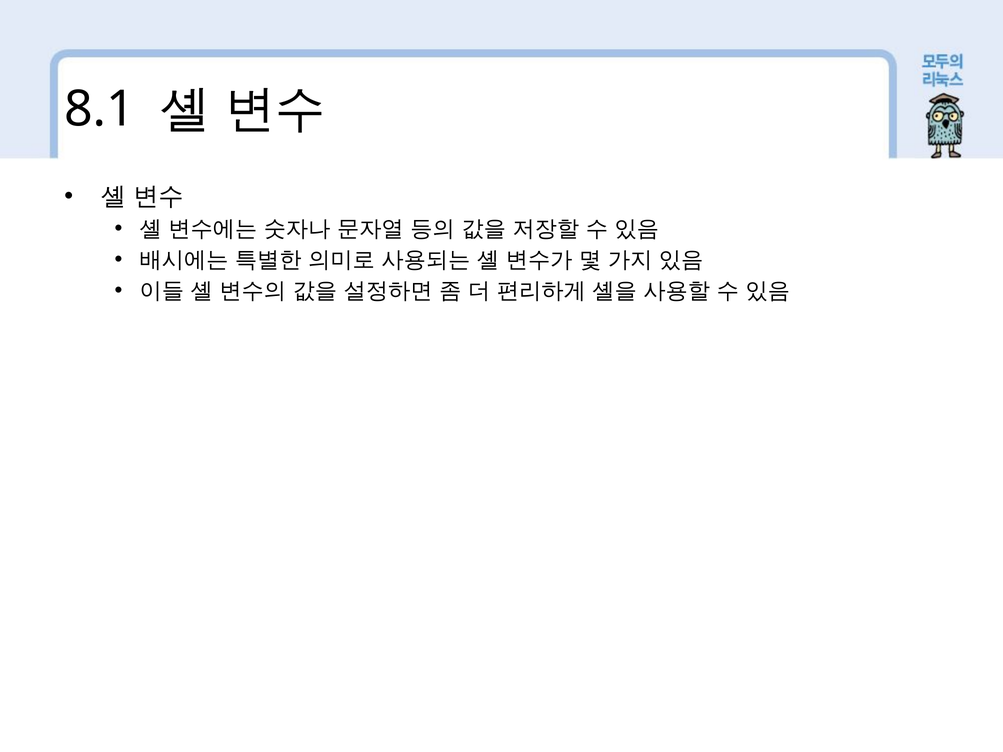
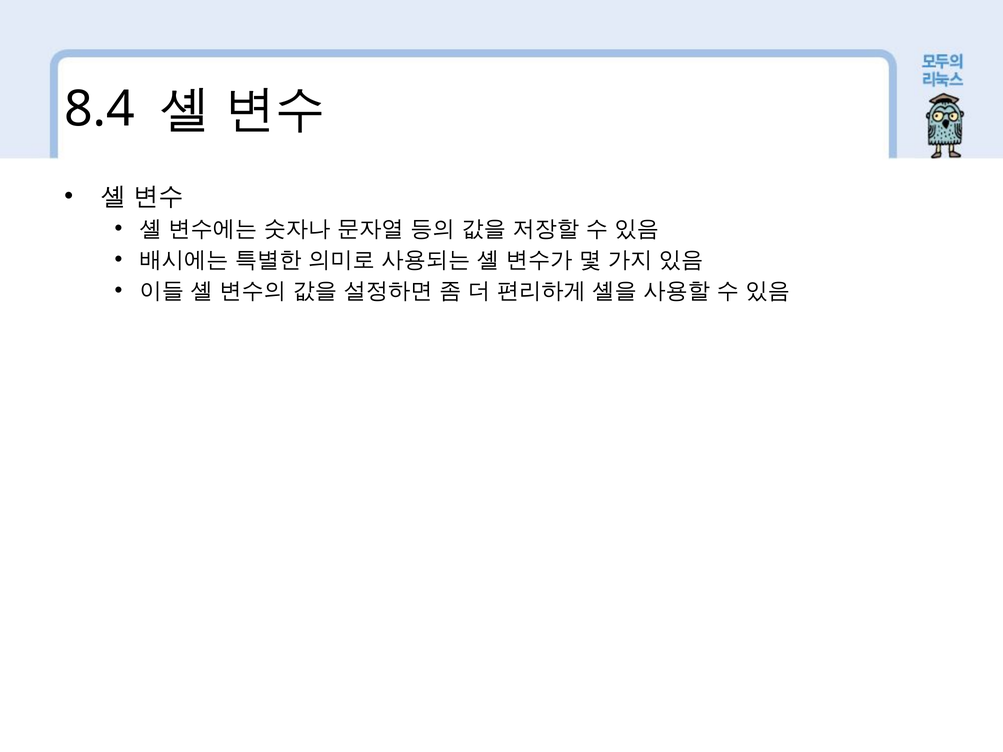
8.1: 8.1 -> 8.4
